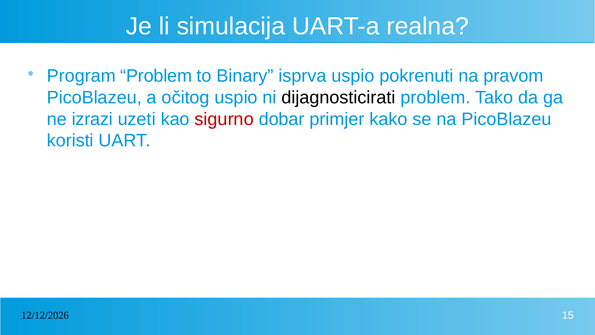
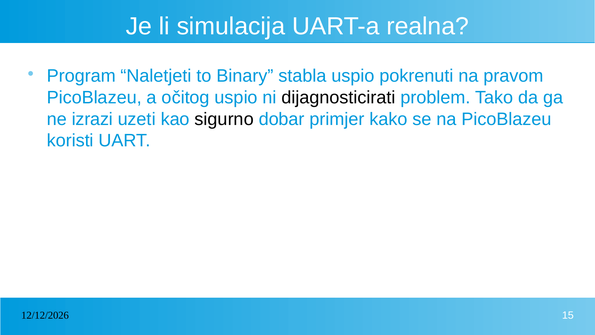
Program Problem: Problem -> Naletjeti
isprva: isprva -> stabla
sigurno colour: red -> black
